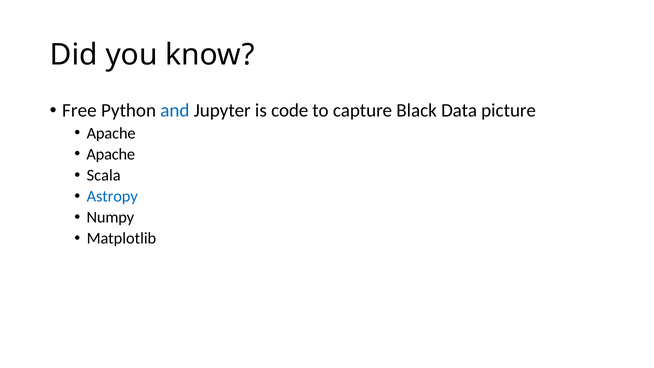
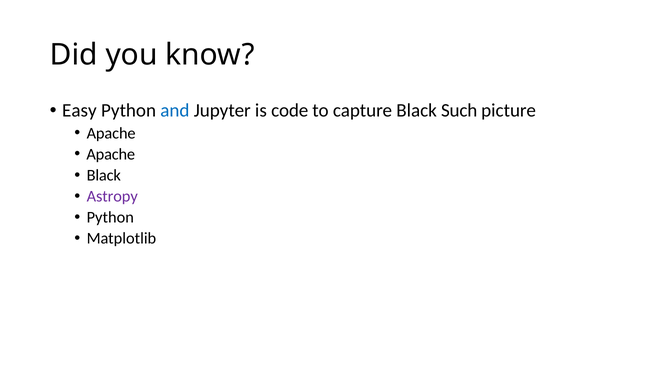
Free: Free -> Easy
Data: Data -> Such
Scala at (104, 175): Scala -> Black
Astropy colour: blue -> purple
Numpy at (110, 217): Numpy -> Python
